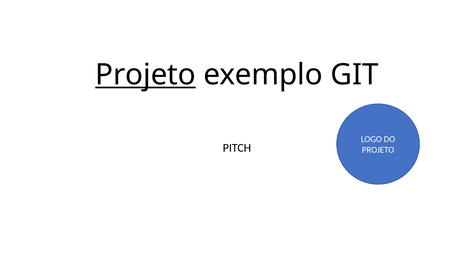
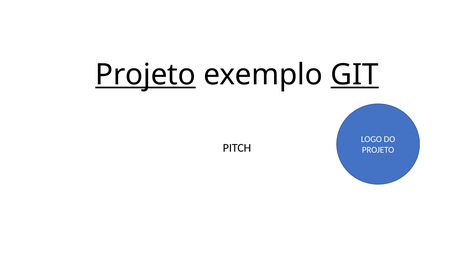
GIT underline: none -> present
